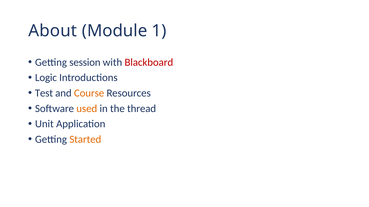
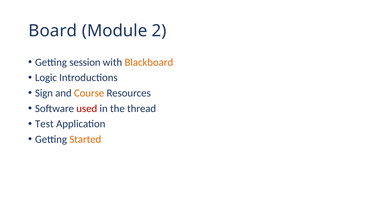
About: About -> Board
1: 1 -> 2
Blackboard colour: red -> orange
Test: Test -> Sign
used colour: orange -> red
Unit: Unit -> Test
